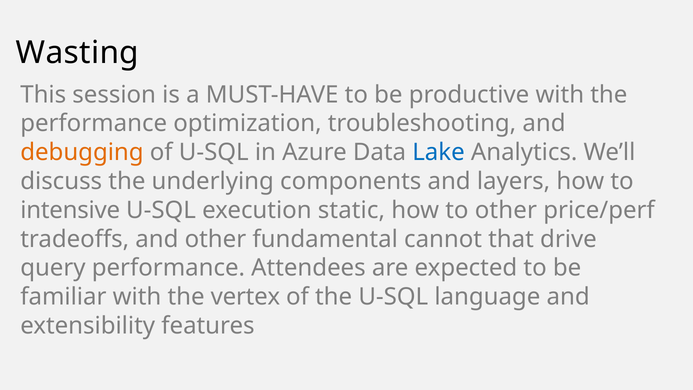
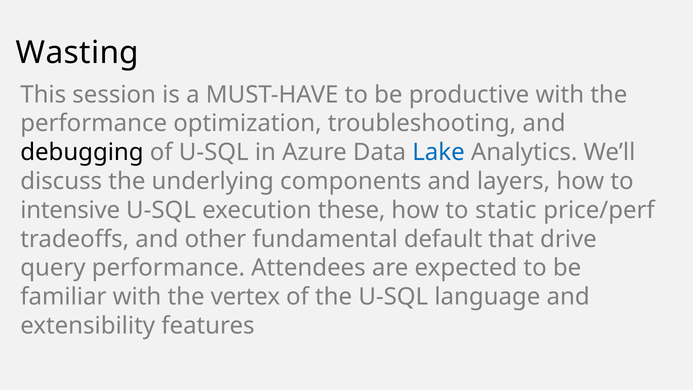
debugging colour: orange -> black
static: static -> these
to other: other -> static
cannot: cannot -> default
